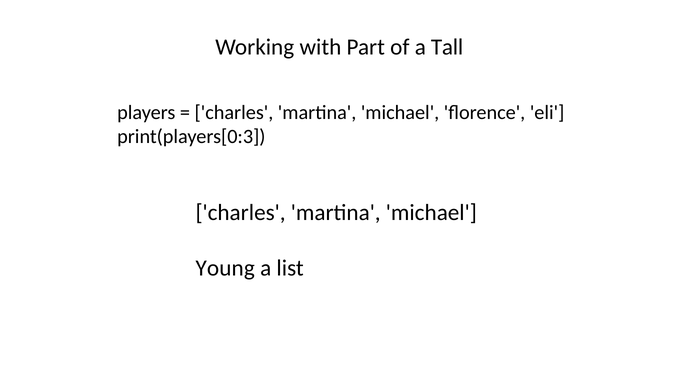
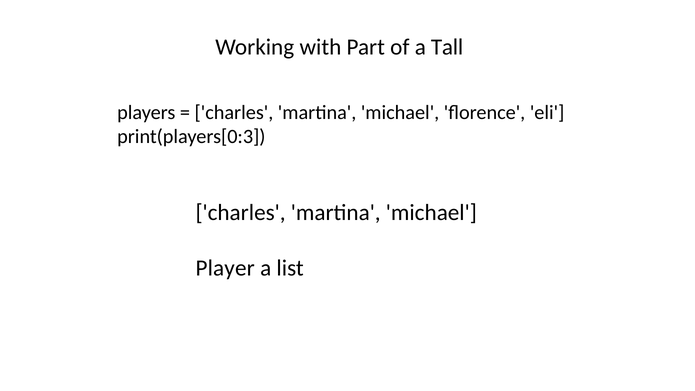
Young: Young -> Player
